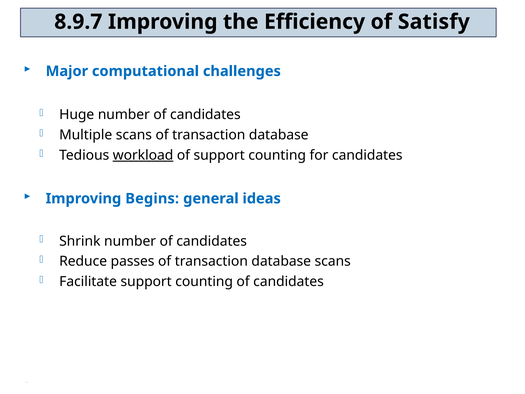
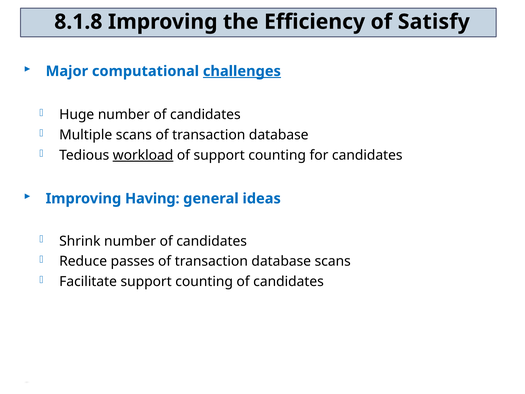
8.9.7: 8.9.7 -> 8.1.8
challenges underline: none -> present
Begins: Begins -> Having
